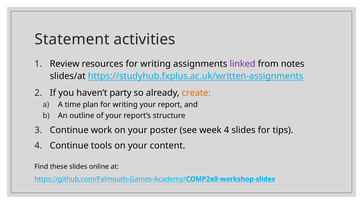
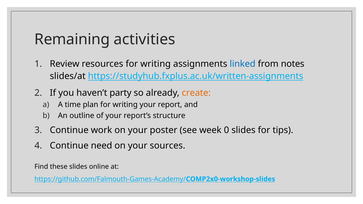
Statement: Statement -> Remaining
linked colour: purple -> blue
week 4: 4 -> 0
tools: tools -> need
content: content -> sources
